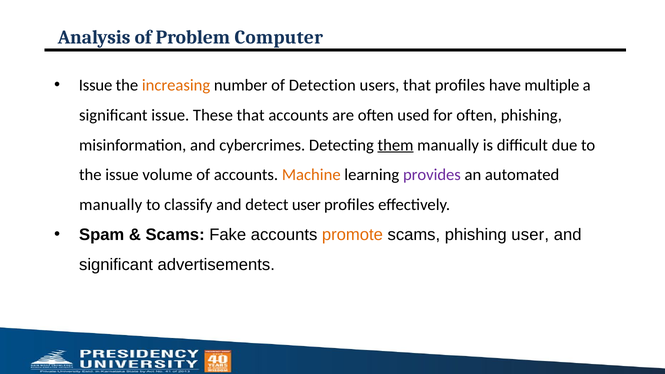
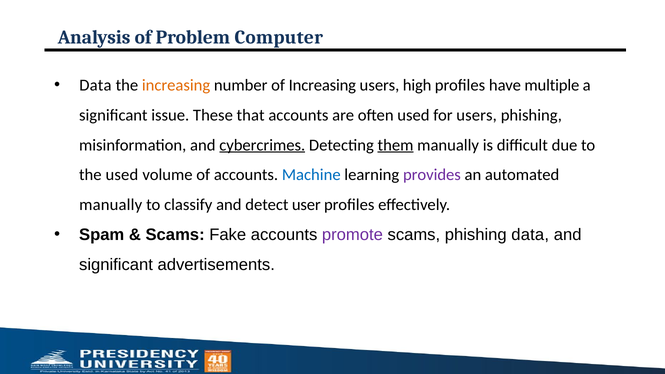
Issue at (96, 85): Issue -> Data
of Detection: Detection -> Increasing
users that: that -> high
for often: often -> users
cybercrimes underline: none -> present
the issue: issue -> used
Machine colour: orange -> blue
promote colour: orange -> purple
phishing user: user -> data
